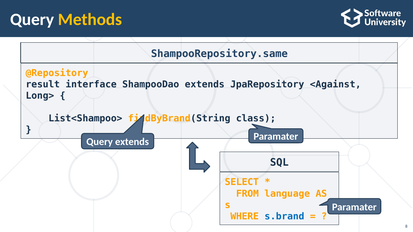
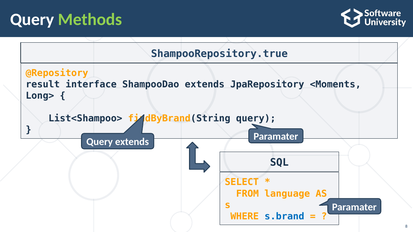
Methods colour: yellow -> light green
ShampooRepository.same: ShampooRepository.same -> ShampooRepository.true
<Against: <Against -> <Moments
class at (256, 119): class -> query
